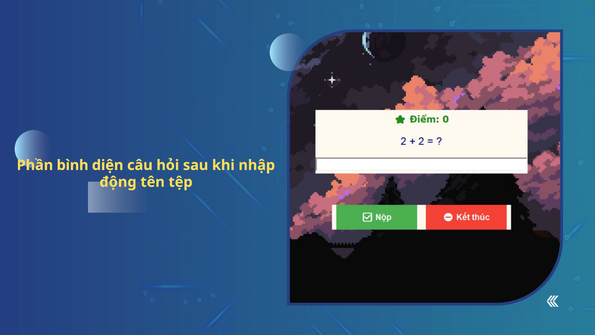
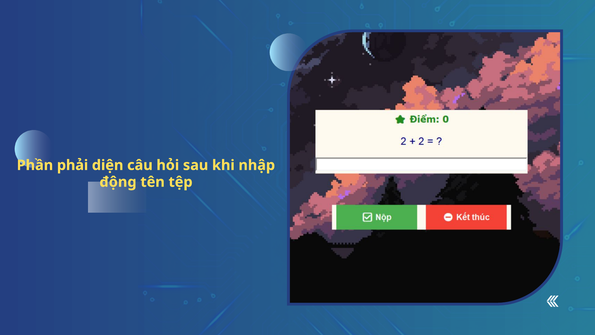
bình: bình -> phải
